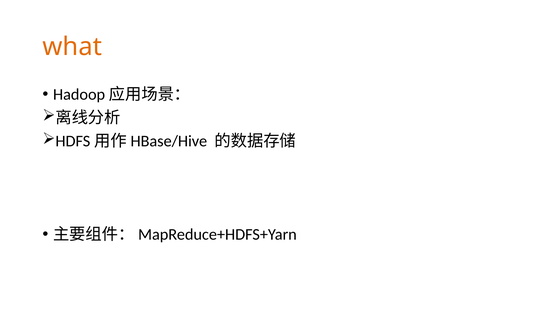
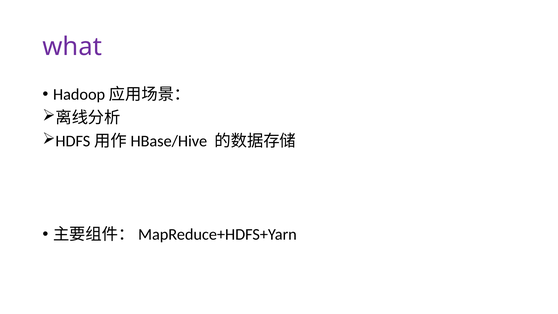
what colour: orange -> purple
